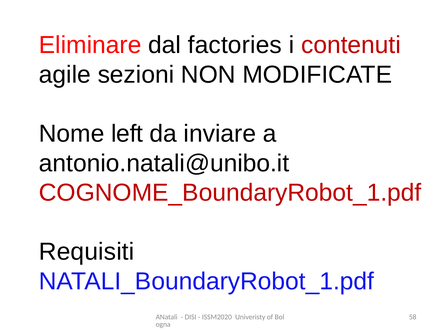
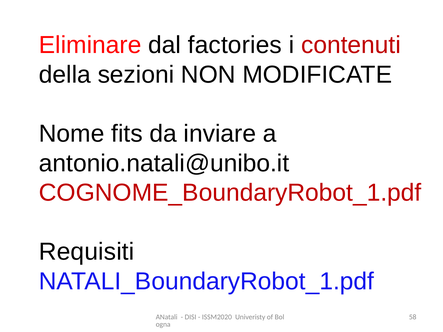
agile: agile -> della
left: left -> fits
